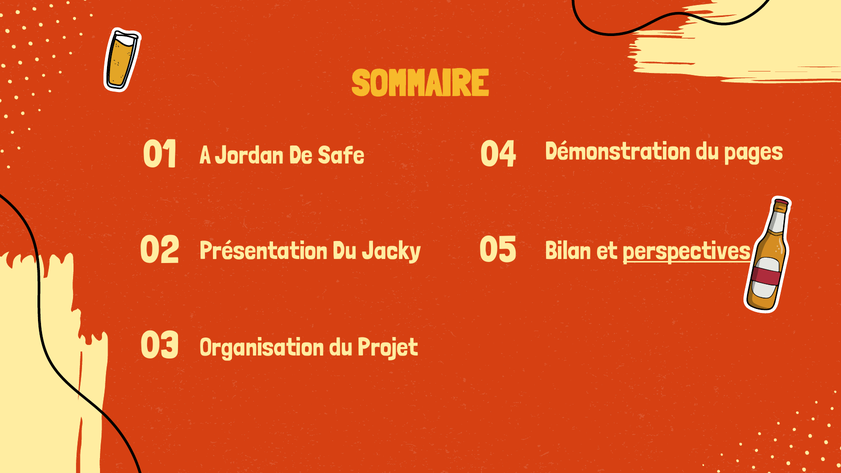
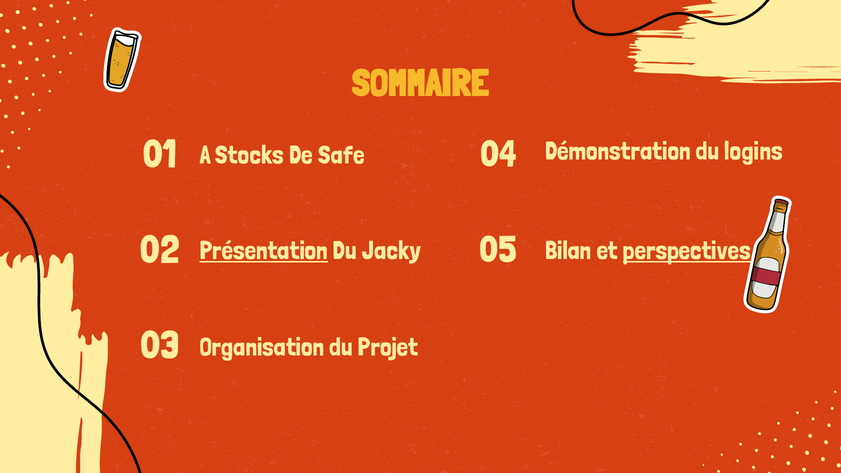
pages: pages -> logins
Jordan: Jordan -> Stocks
Présentation underline: none -> present
